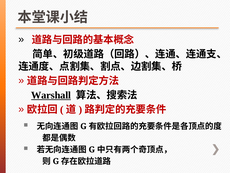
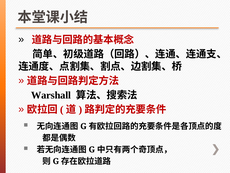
Warshall underline: present -> none
